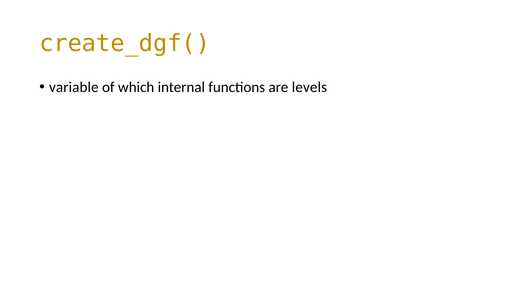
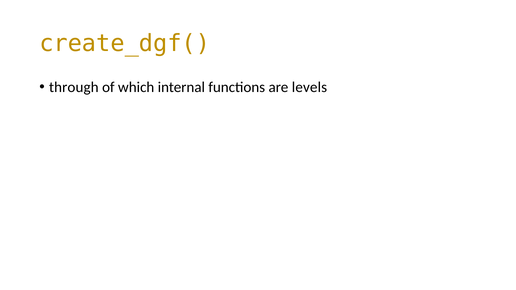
variable: variable -> through
